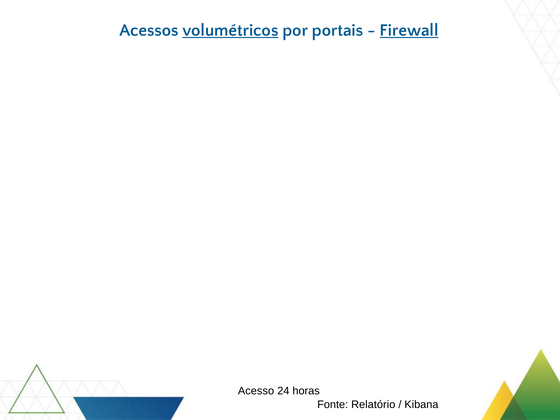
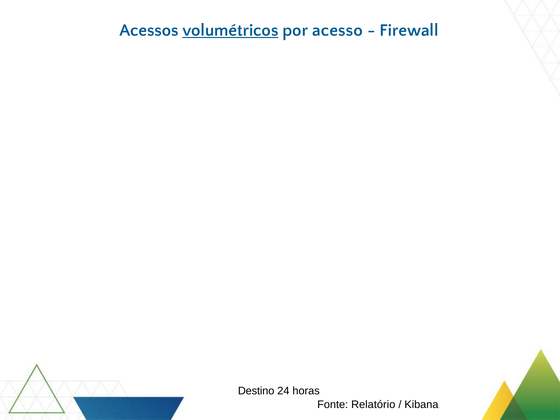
portais: portais -> acesso
Firewall underline: present -> none
Acesso: Acesso -> Destino
